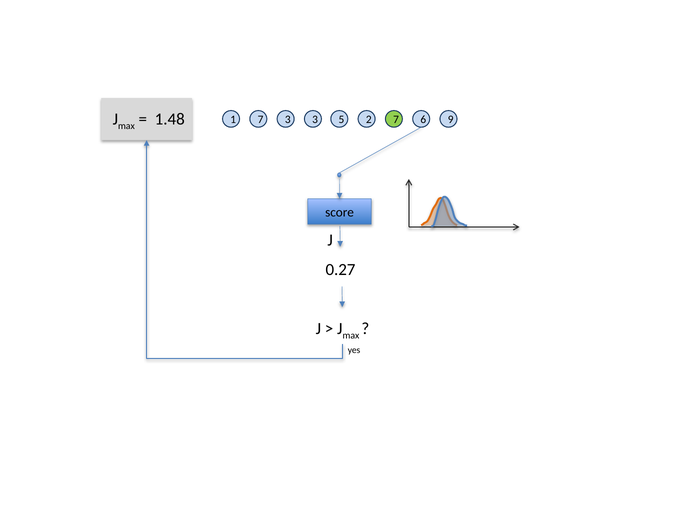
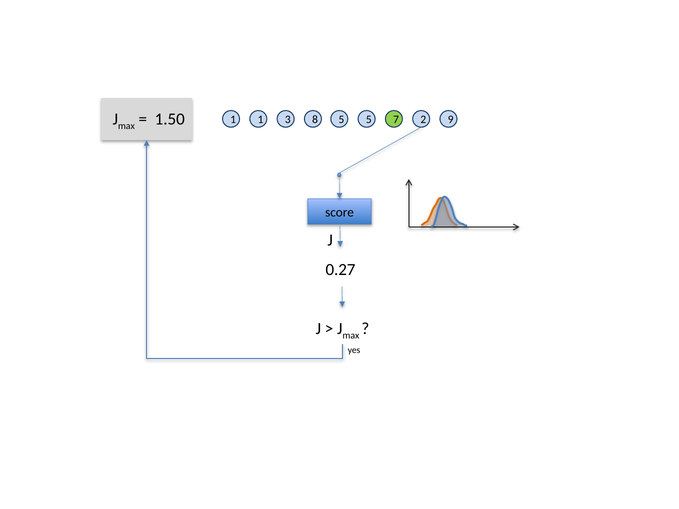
1.48: 1.48 -> 1.50
1 7: 7 -> 1
3 3: 3 -> 8
5 2: 2 -> 5
6: 6 -> 2
